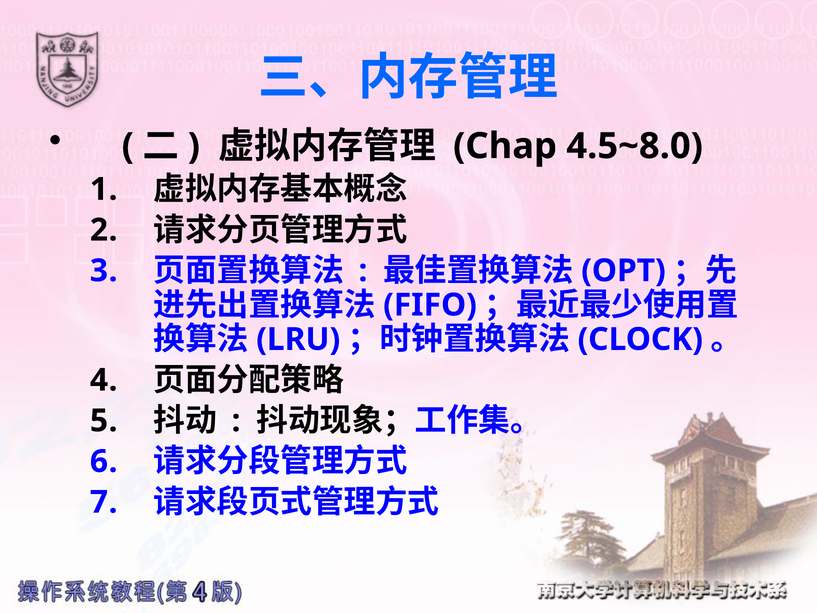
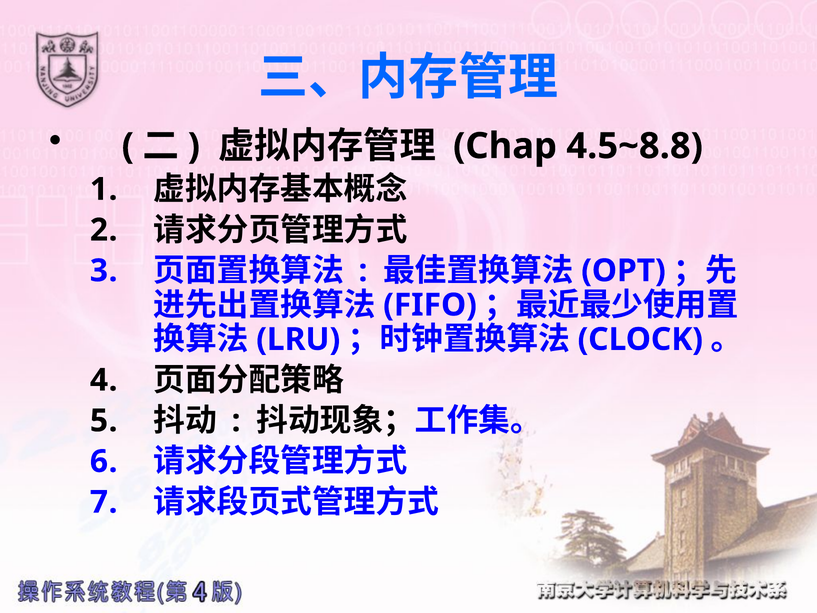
4.5~8.0: 4.5~8.0 -> 4.5~8.8
